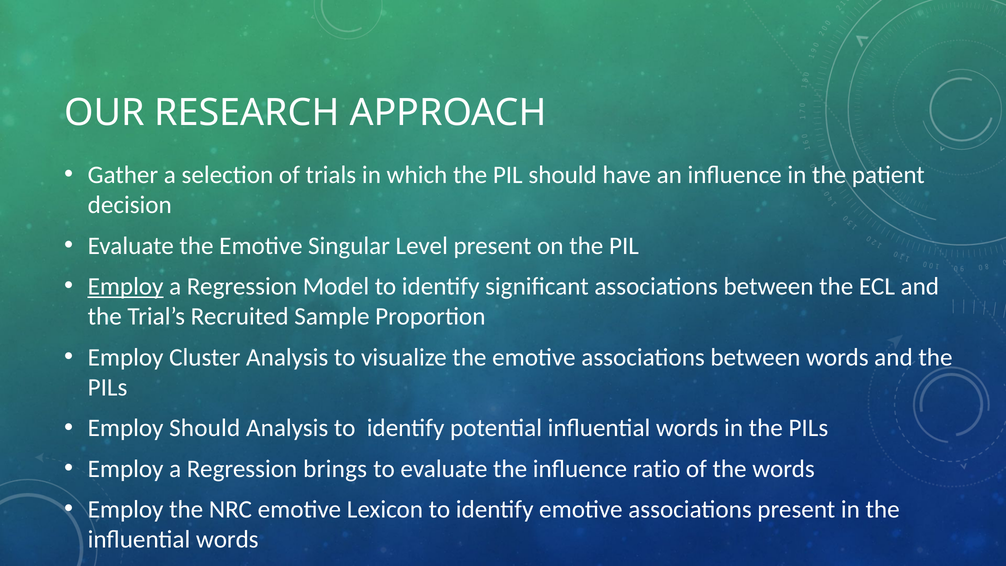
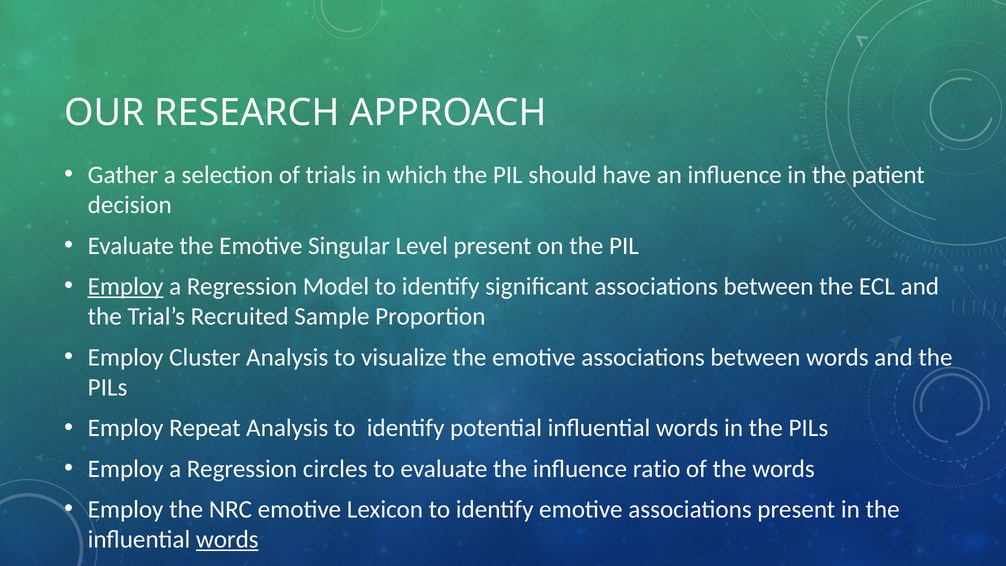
Employ Should: Should -> Repeat
brings: brings -> circles
words at (227, 540) underline: none -> present
